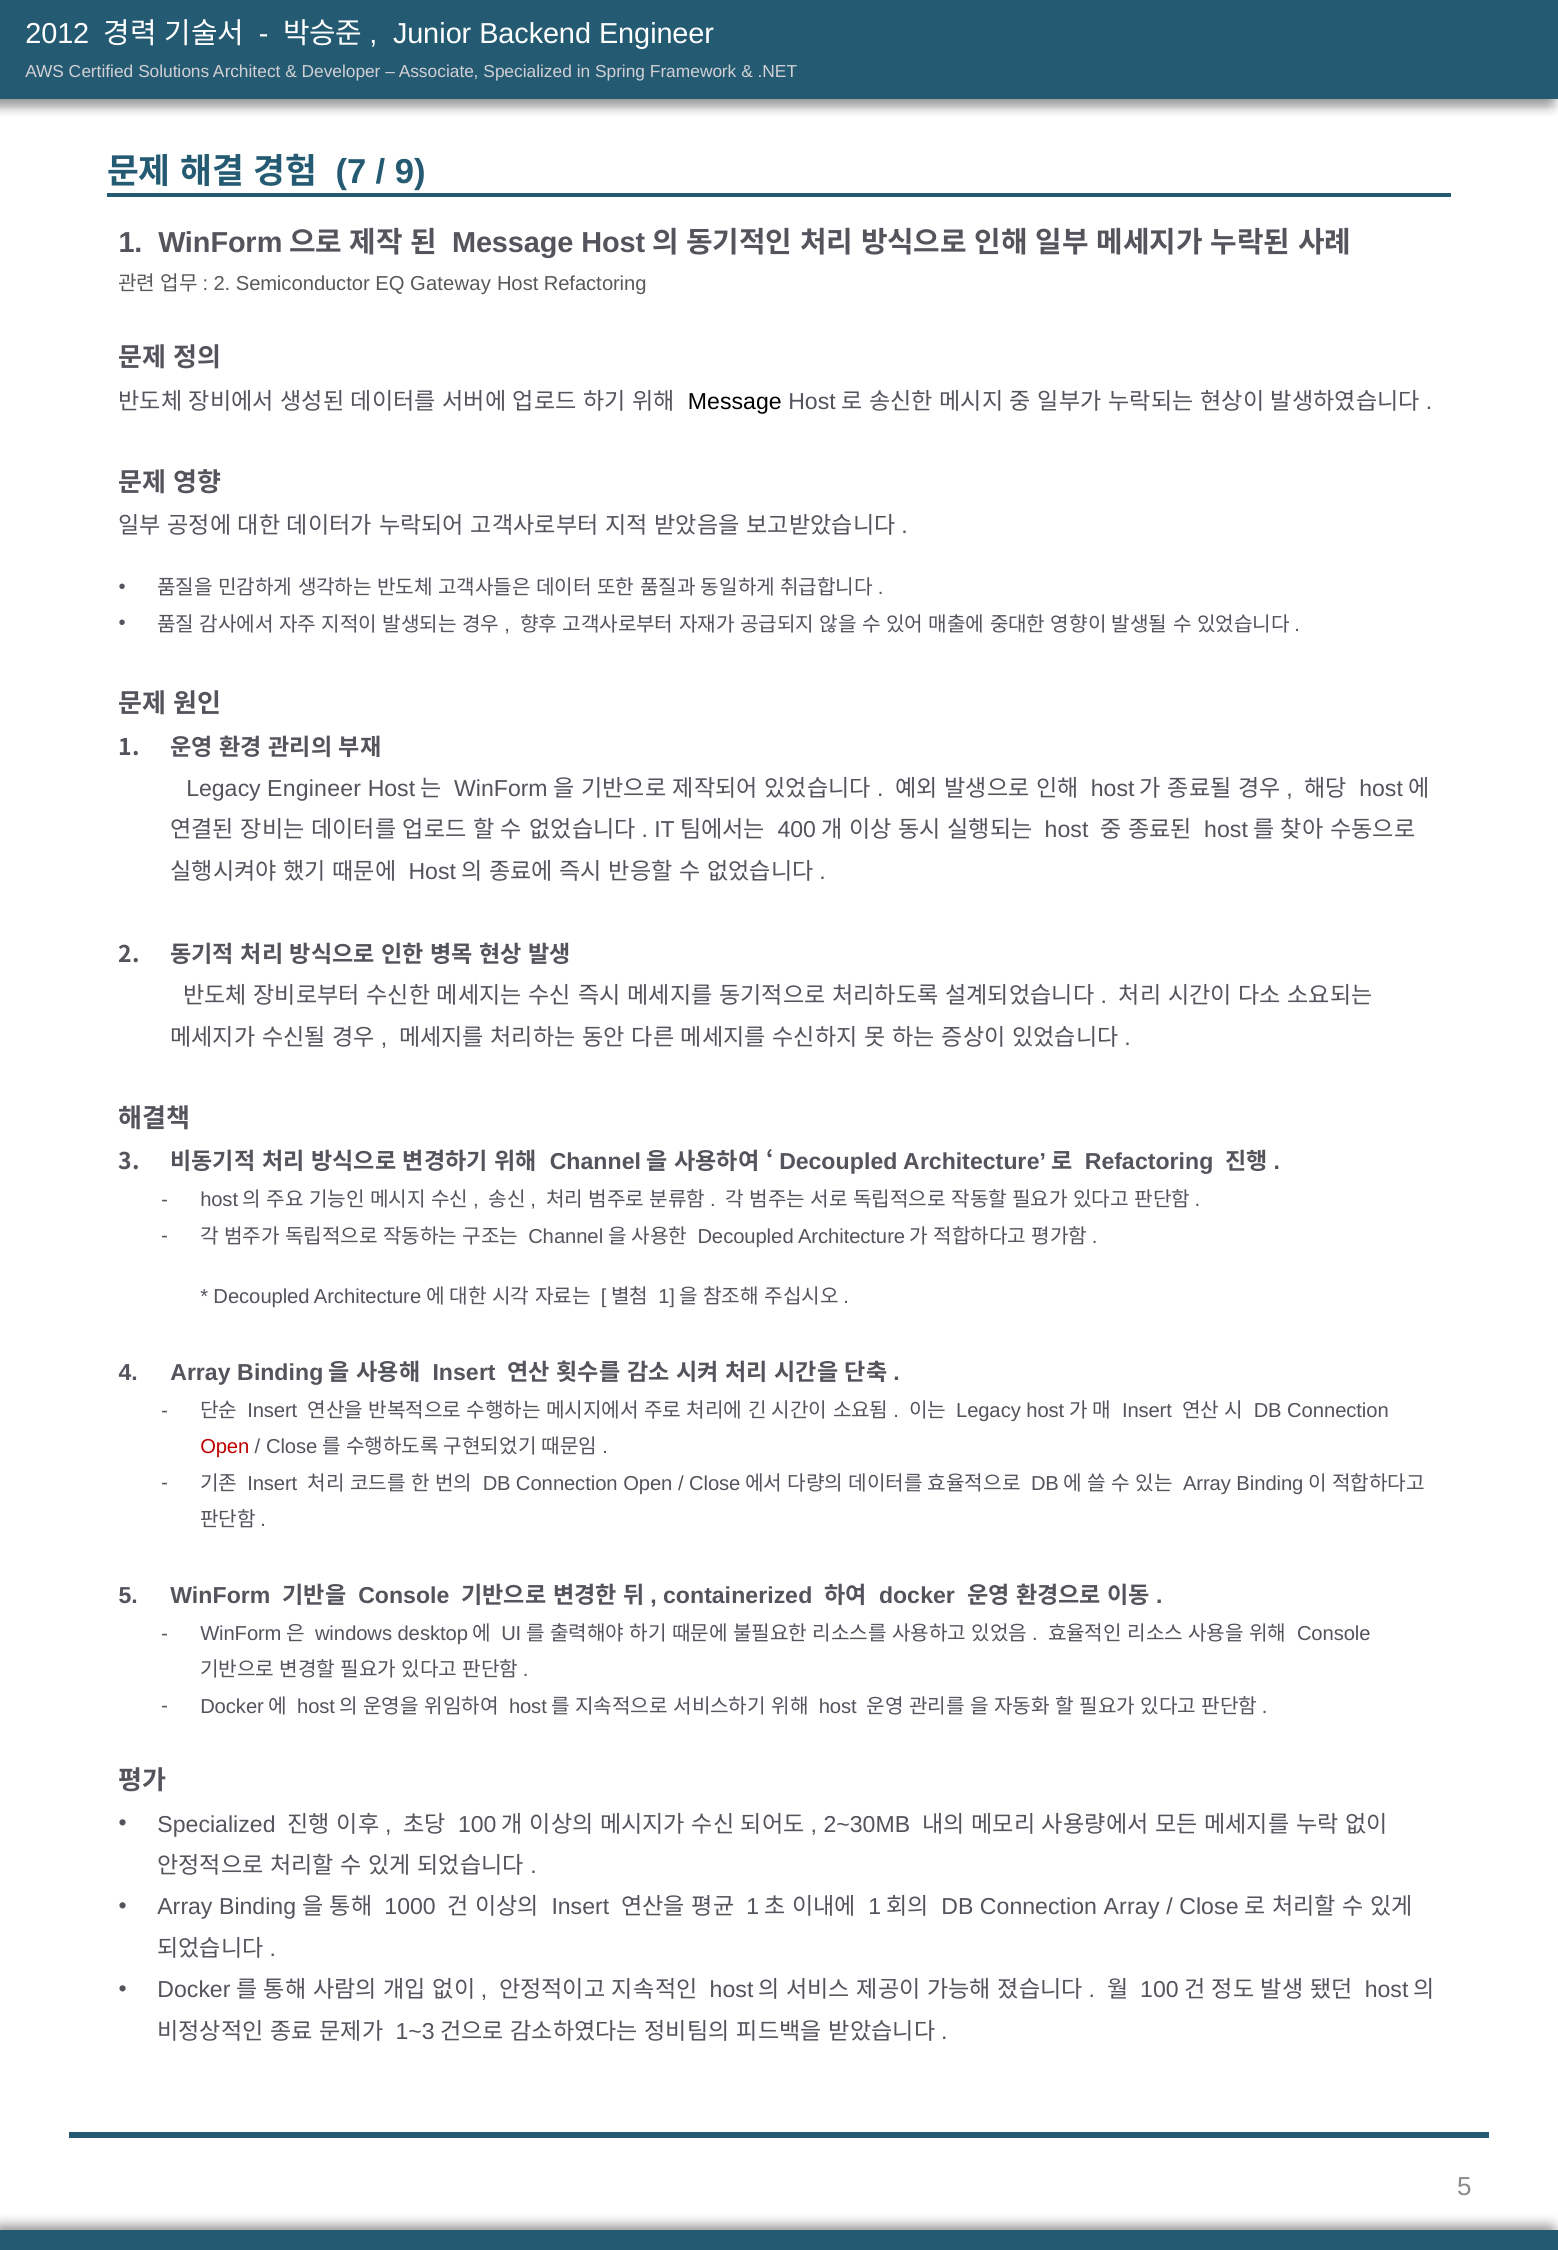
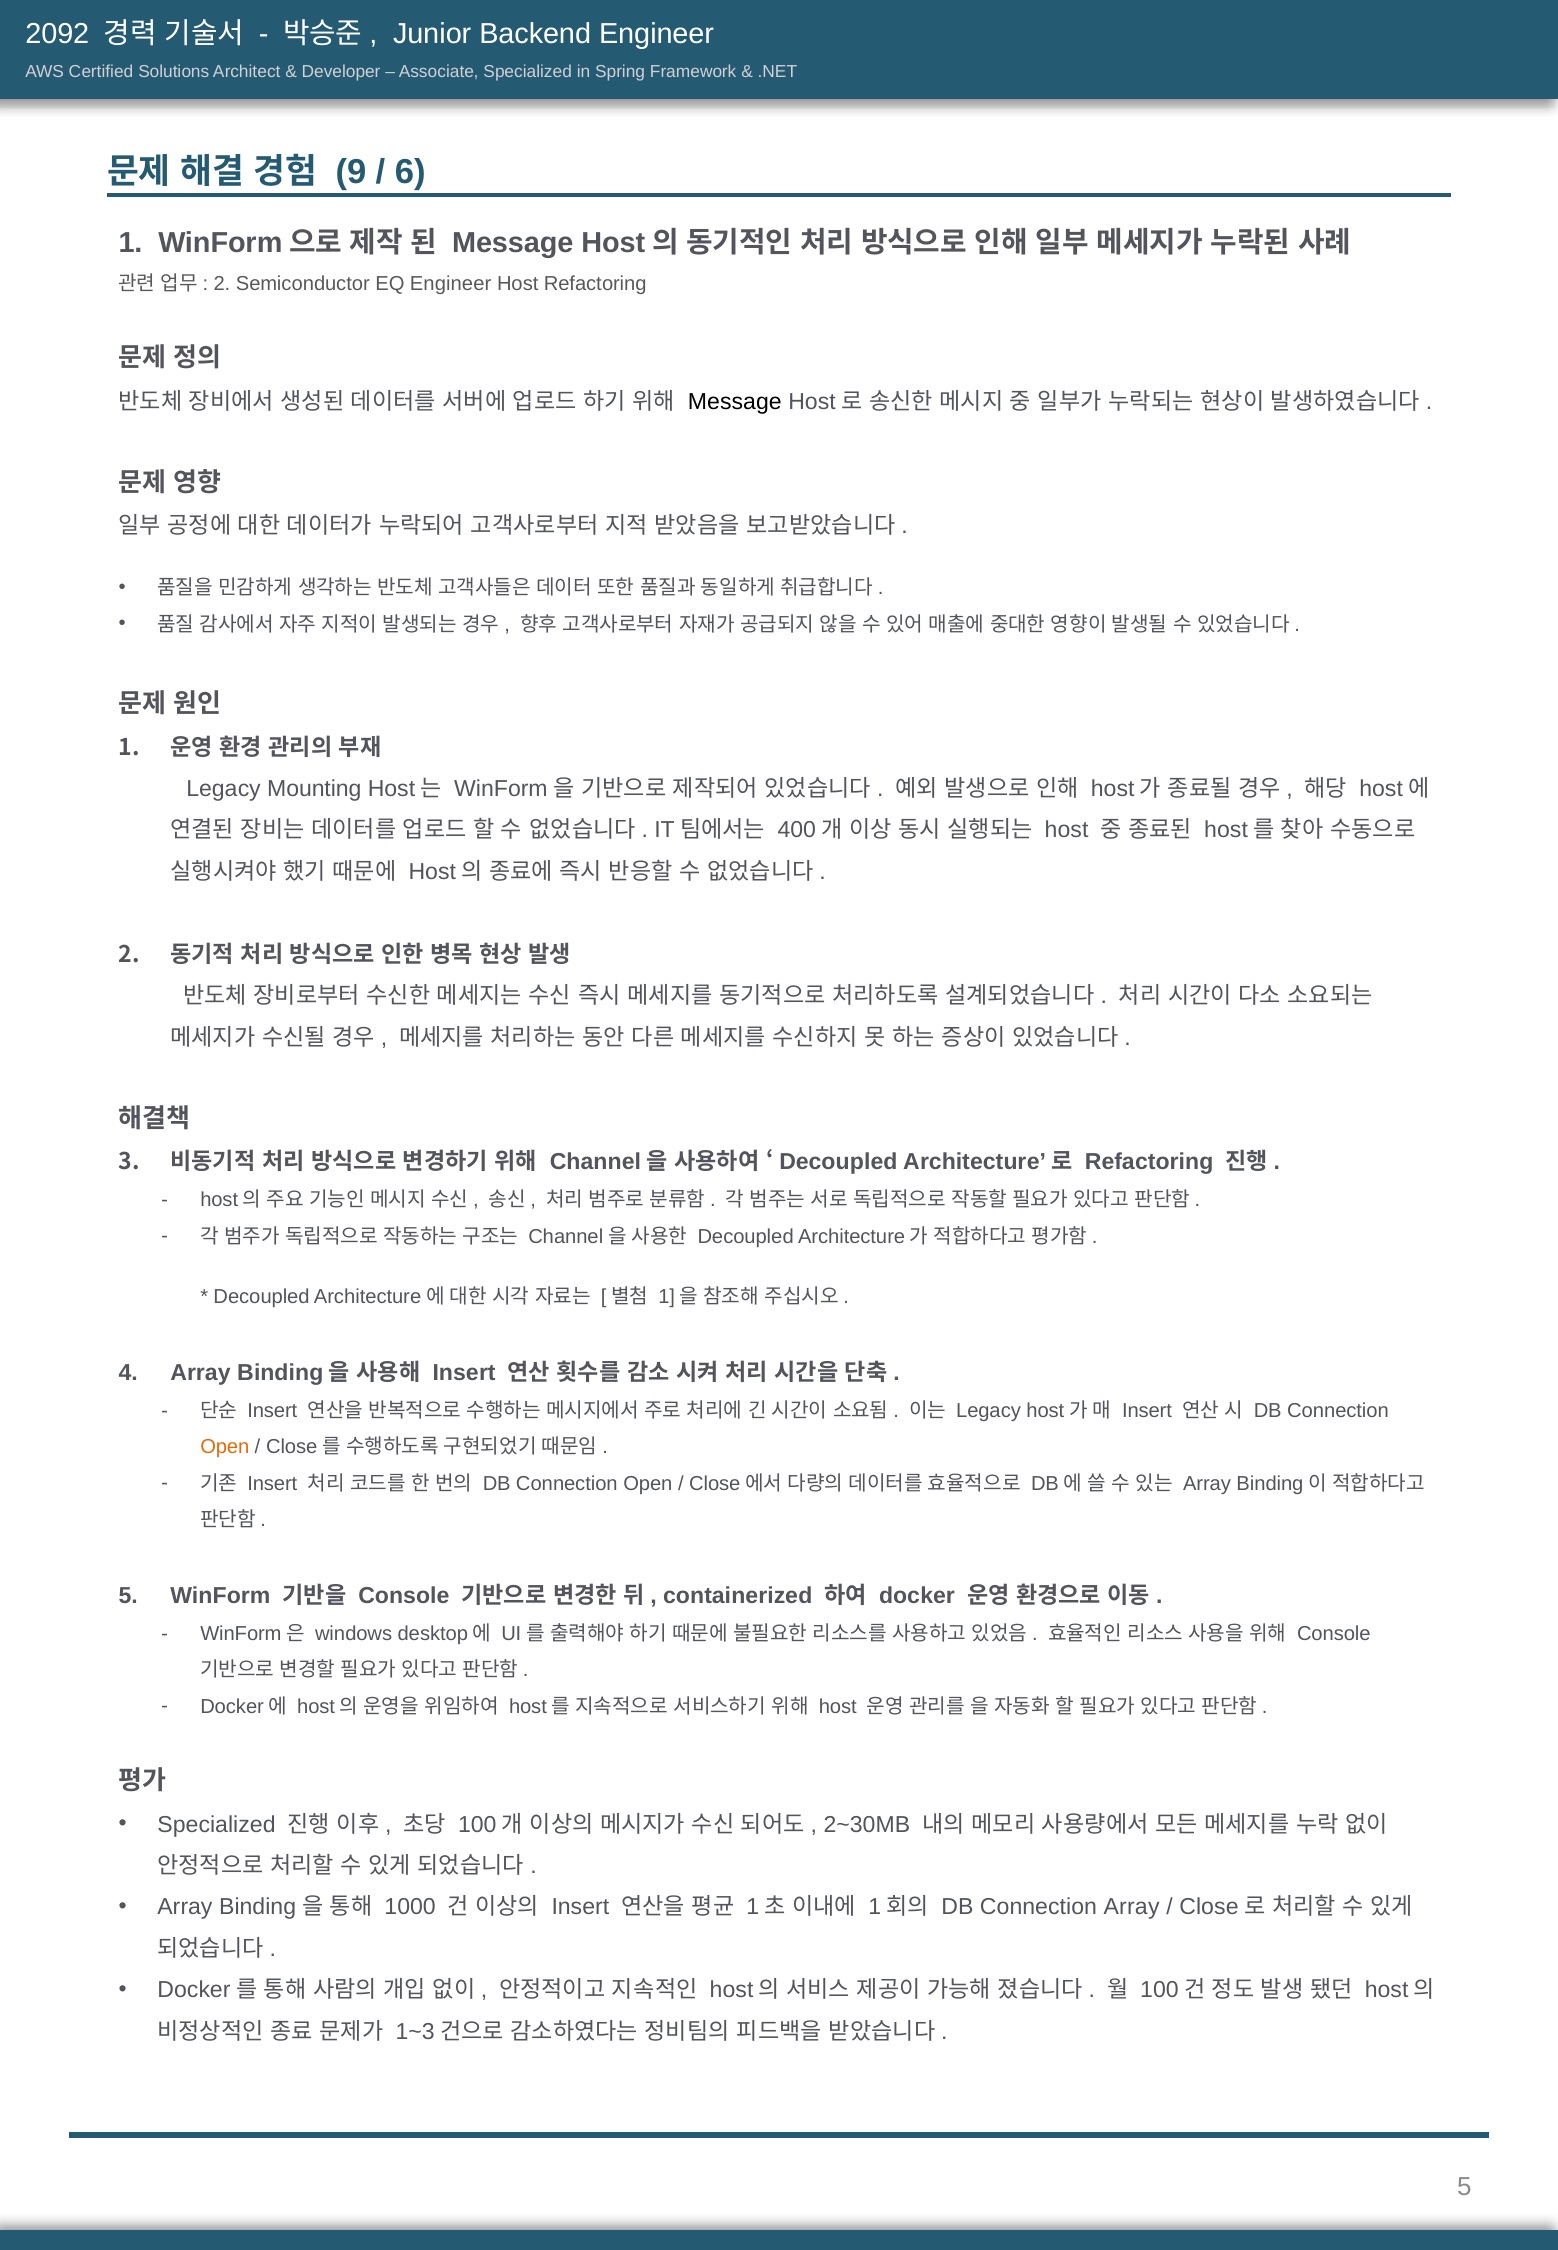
2012: 2012 -> 2092
7: 7 -> 9
9: 9 -> 6
EQ Gateway: Gateway -> Engineer
Legacy Engineer: Engineer -> Mounting
Open at (225, 1448) colour: red -> orange
